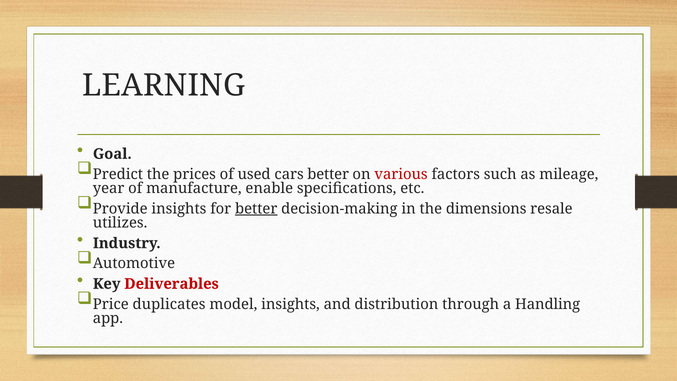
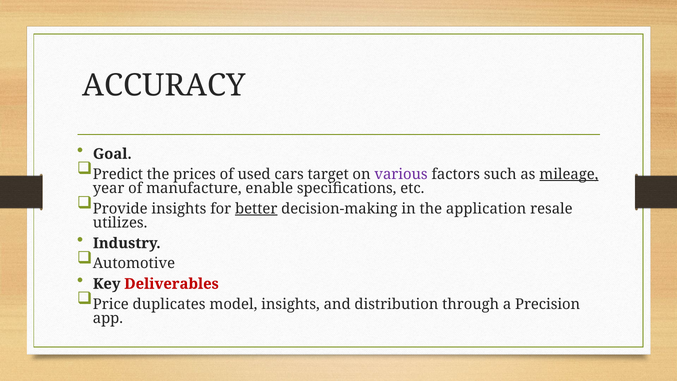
LEARNING: LEARNING -> ACCURACY
cars better: better -> target
various colour: red -> purple
mileage underline: none -> present
dimensions: dimensions -> application
Handling: Handling -> Precision
